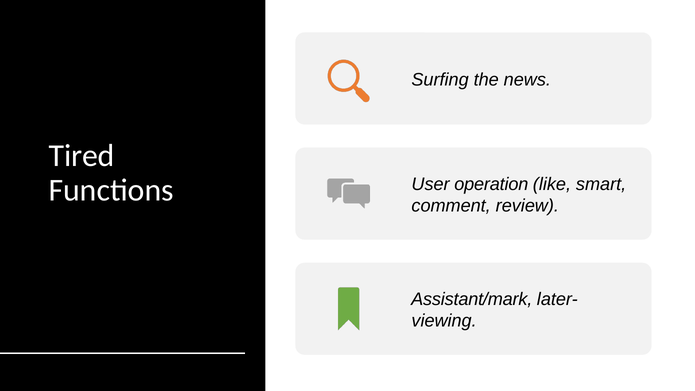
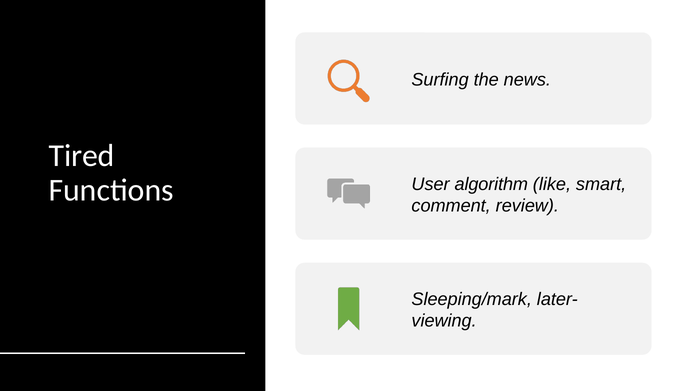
operation: operation -> algorithm
Assistant/mark: Assistant/mark -> Sleeping/mark
